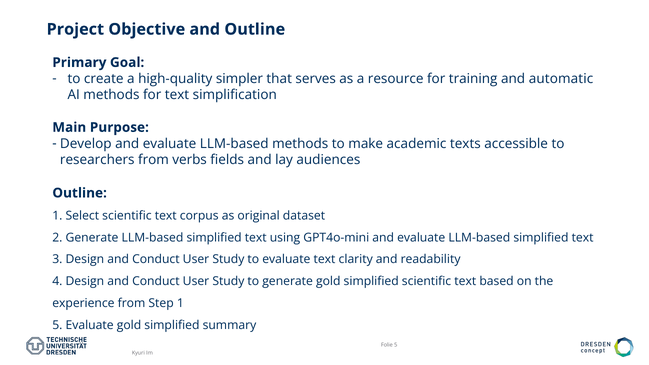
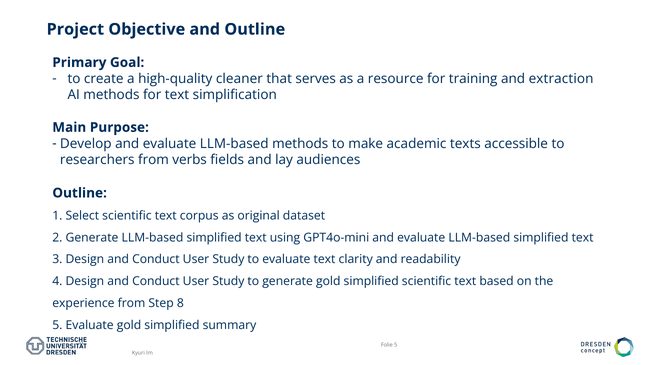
simpler: simpler -> cleaner
automatic: automatic -> extraction
Step 1: 1 -> 8
